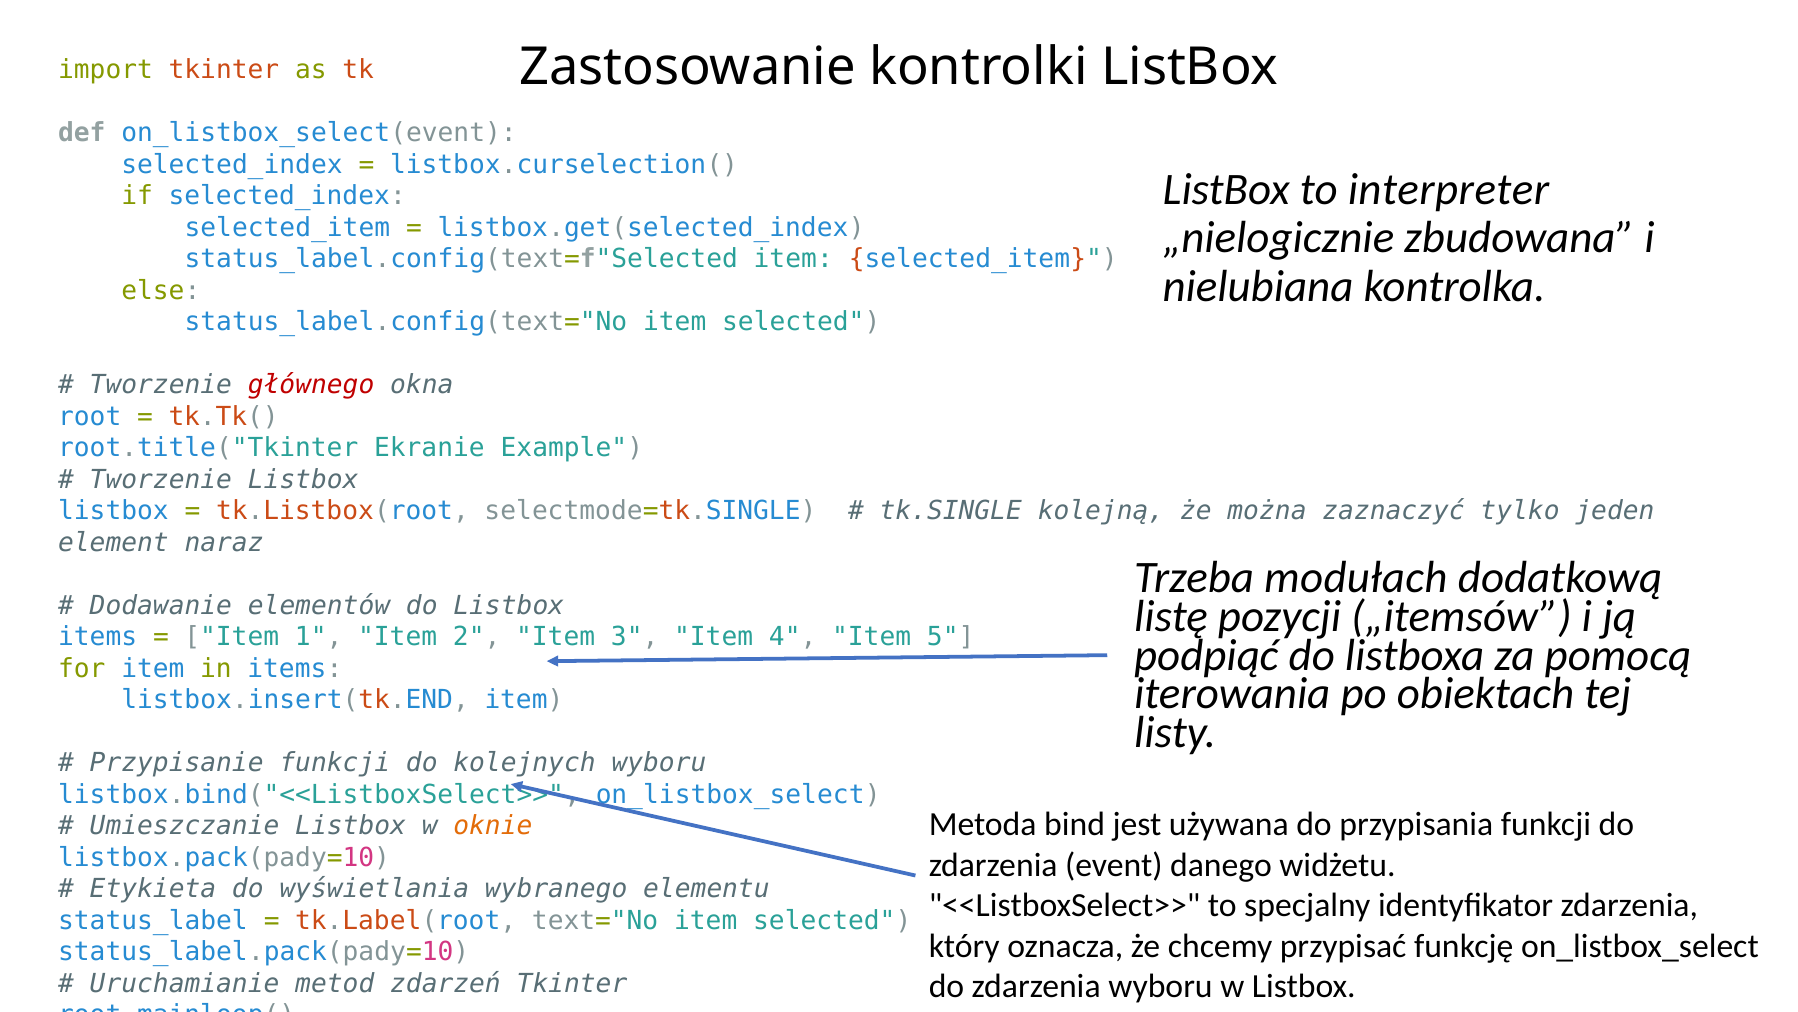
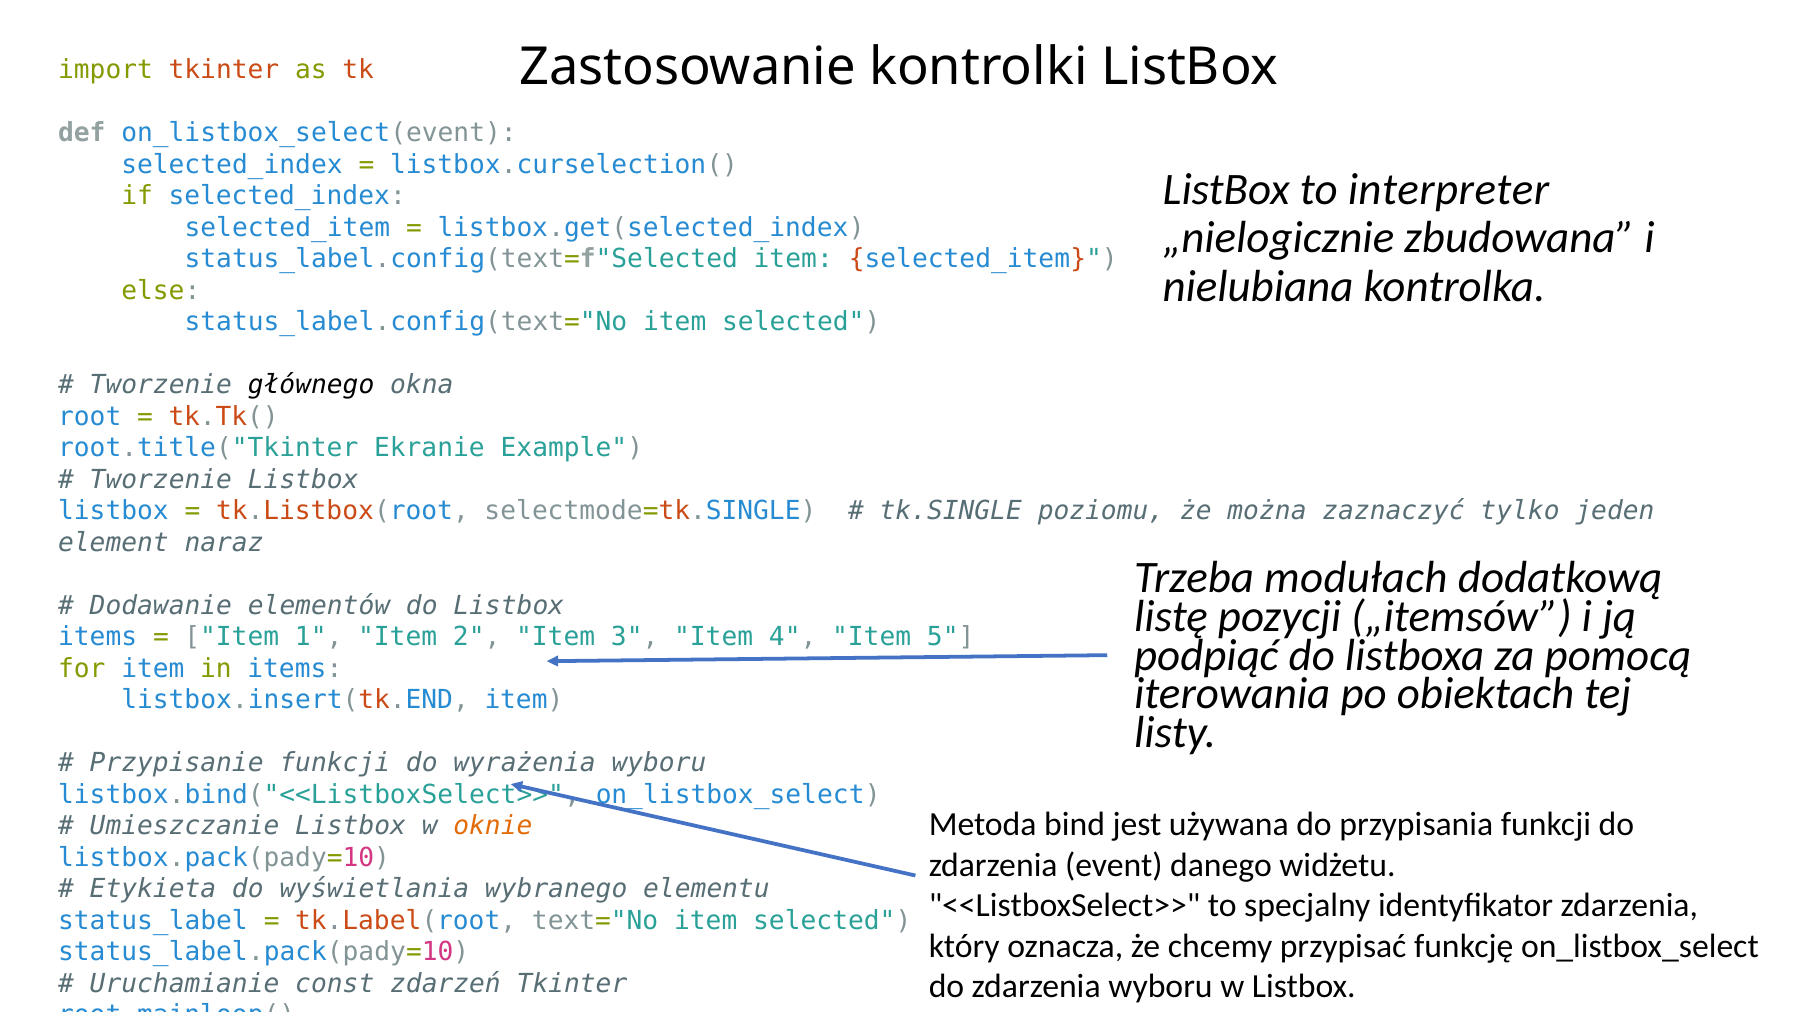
głównego colour: red -> black
kolejną: kolejną -> poziomu
kolejnych: kolejnych -> wyrażenia
metod: metod -> const
